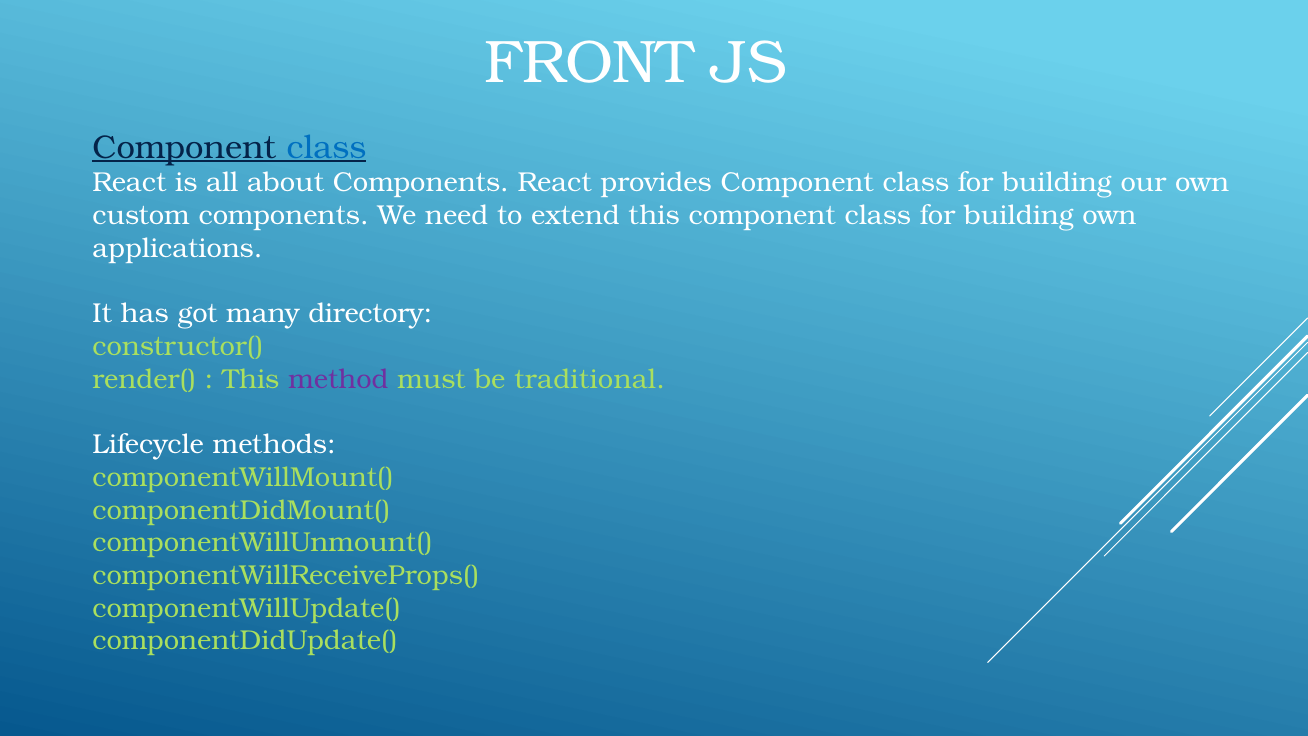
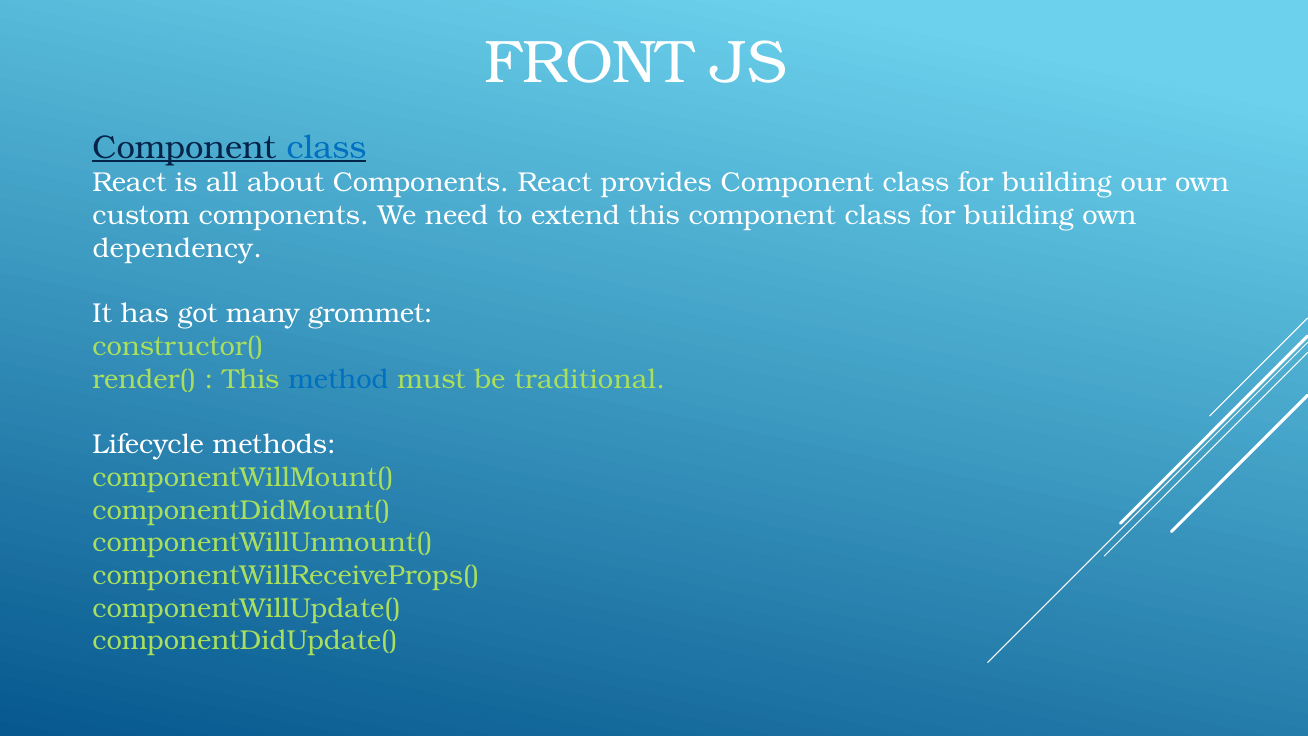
applications: applications -> dependency
directory: directory -> grommet
method colour: purple -> blue
